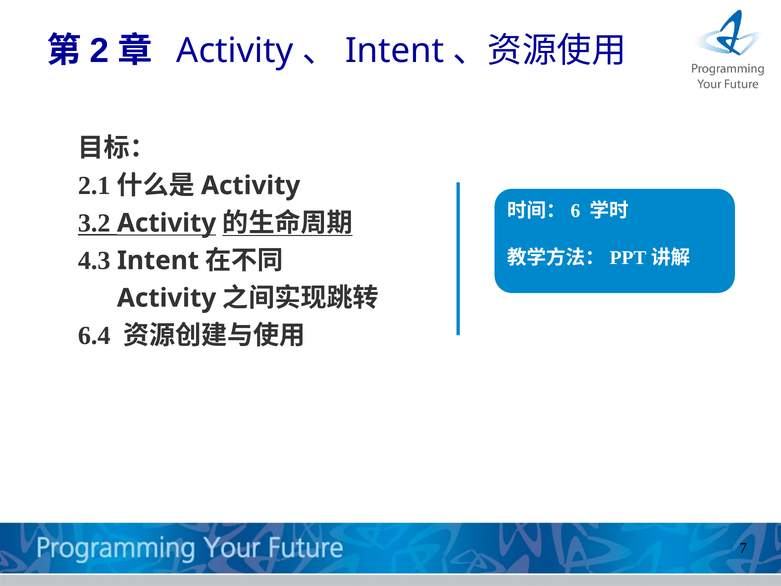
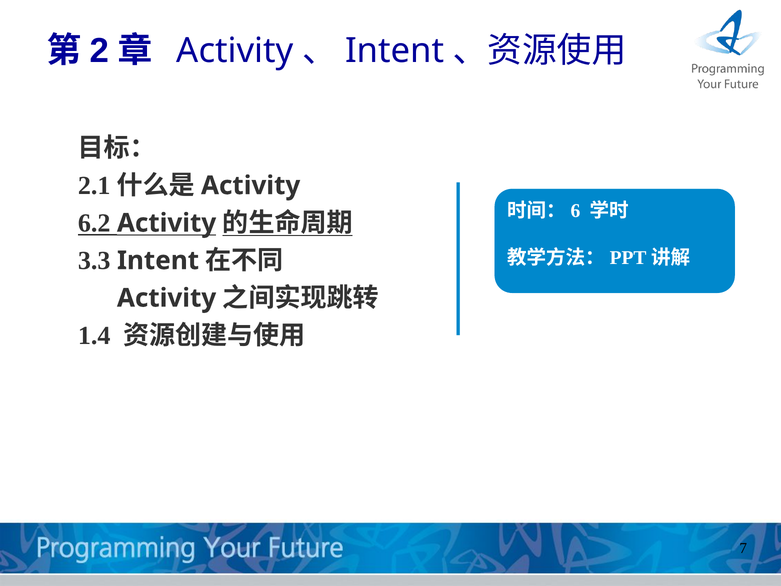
3.2: 3.2 -> 6.2
4.3: 4.3 -> 3.3
6.4: 6.4 -> 1.4
